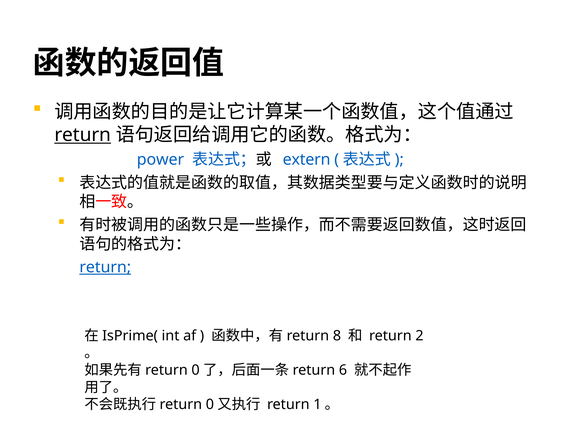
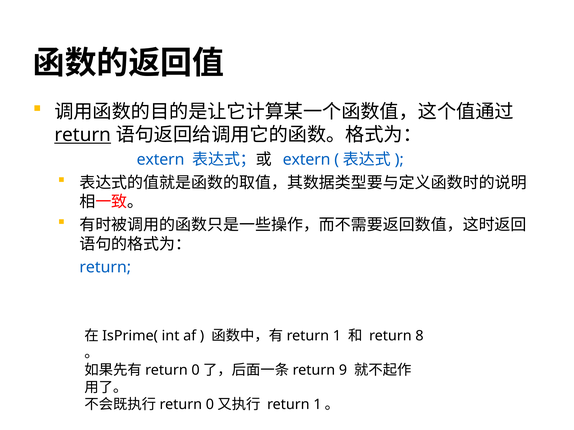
power at (160, 160): power -> extern
return at (105, 267) underline: present -> none
8: 8 -> 1
2: 2 -> 8
6: 6 -> 9
